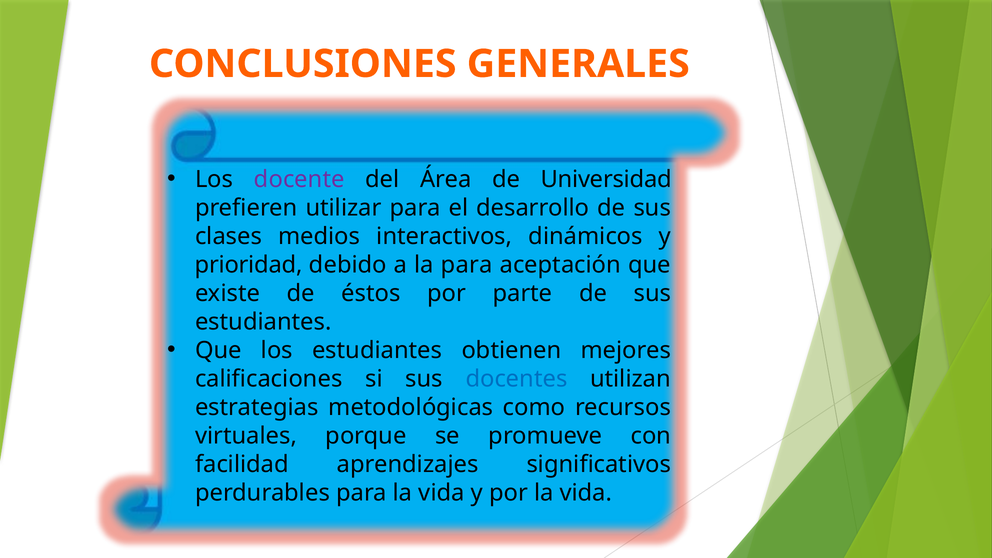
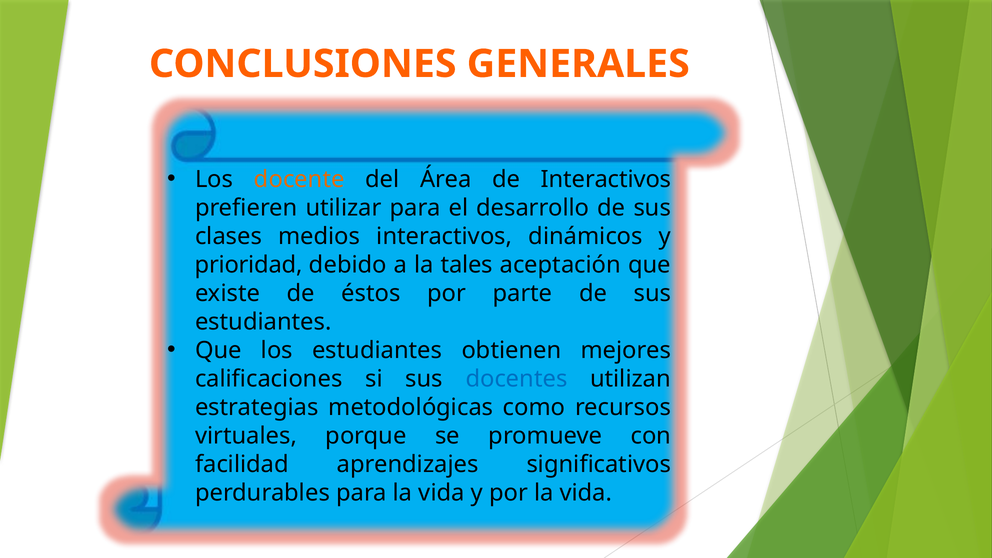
docente colour: purple -> orange
de Universidad: Universidad -> Interactivos
la para: para -> tales
